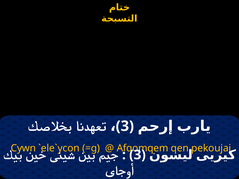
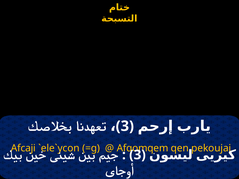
Cywn: Cywn -> Afcaji
